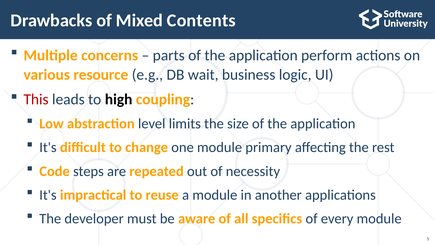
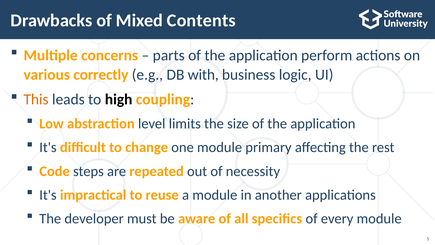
resource: resource -> correctly
wait: wait -> with
This colour: red -> orange
